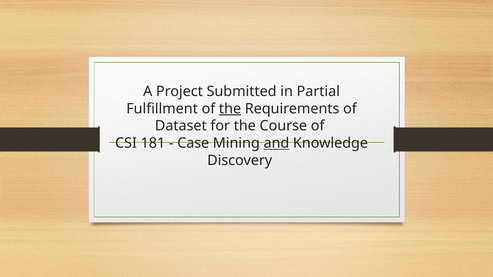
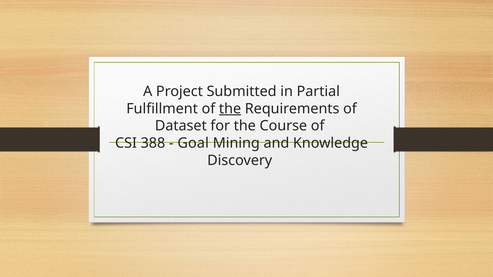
181: 181 -> 388
Case: Case -> Goal
and underline: present -> none
